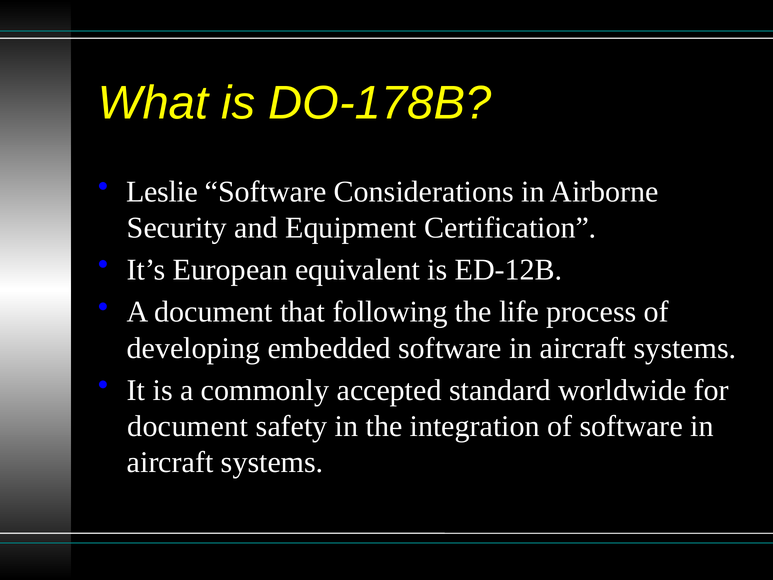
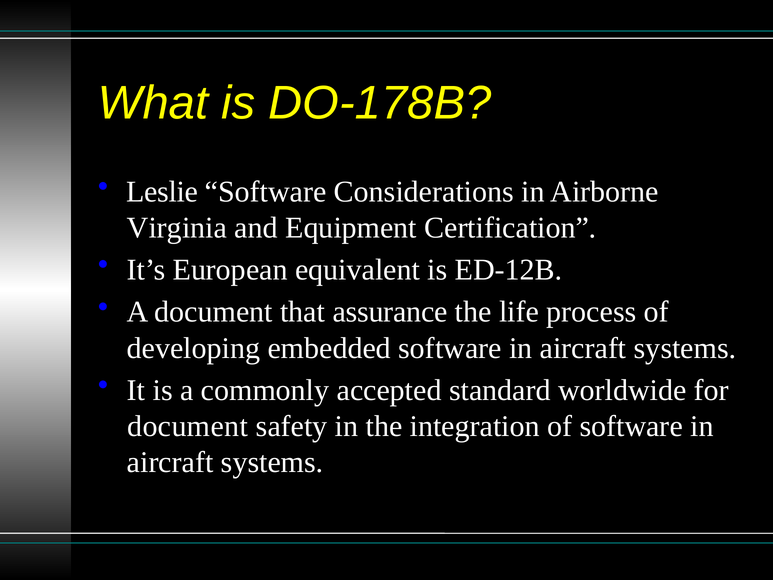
Security: Security -> Virginia
following: following -> assurance
